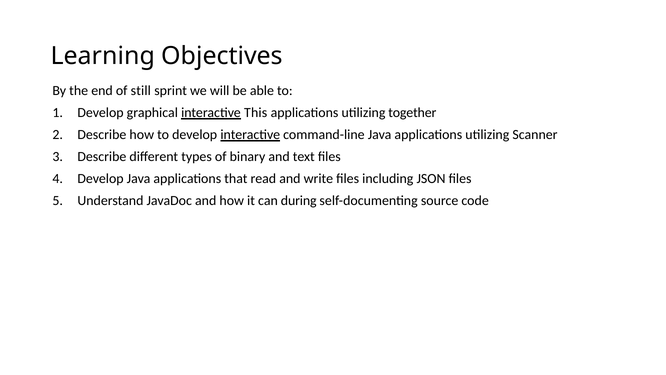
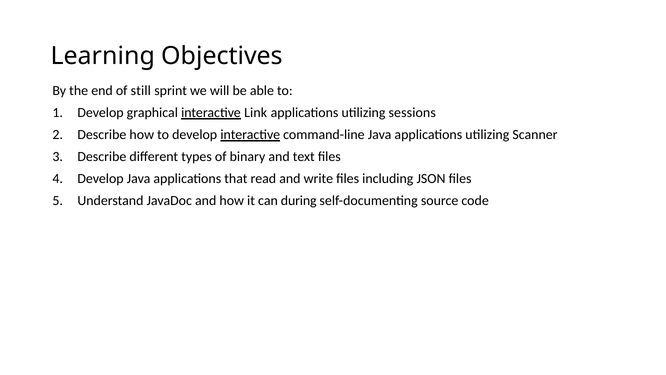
This: This -> Link
together: together -> sessions
